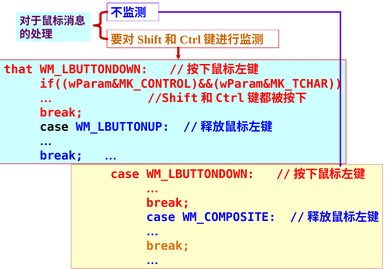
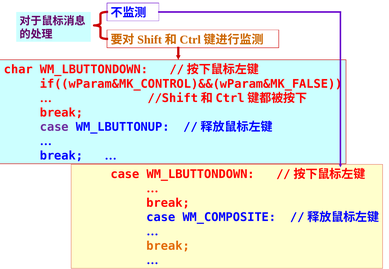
that: that -> char
if((wParam&MK_CONTROL)&&(wParam&MK_TCHAR: if((wParam&MK_CONTROL)&&(wParam&MK_TCHAR -> if((wParam&MK_CONTROL)&&(wParam&MK_FALSE
case at (54, 127) colour: black -> purple
